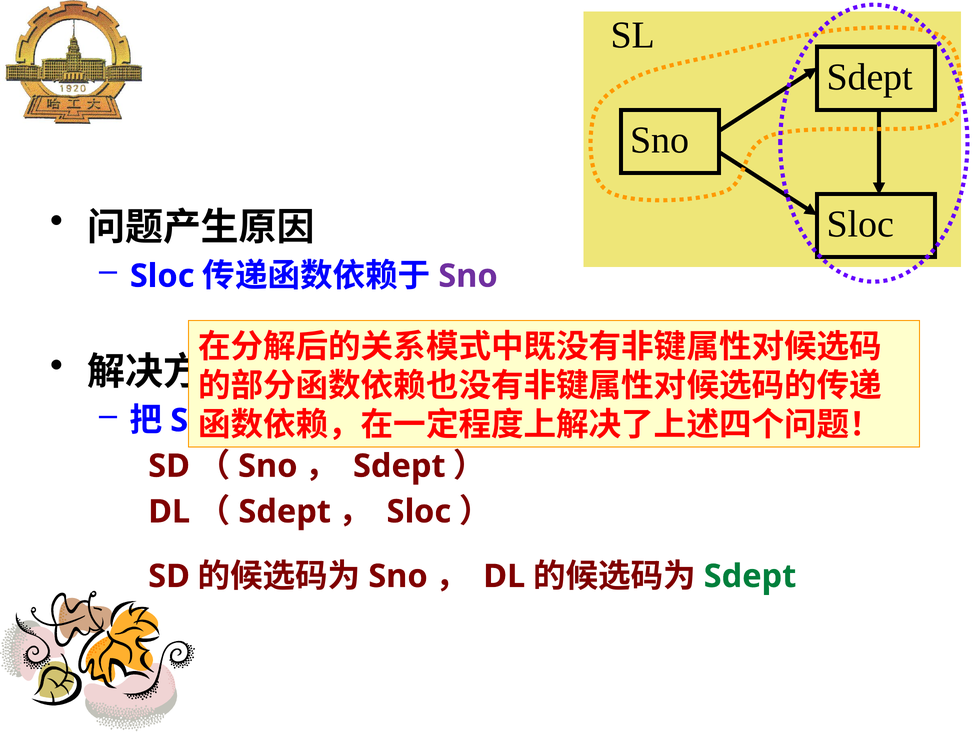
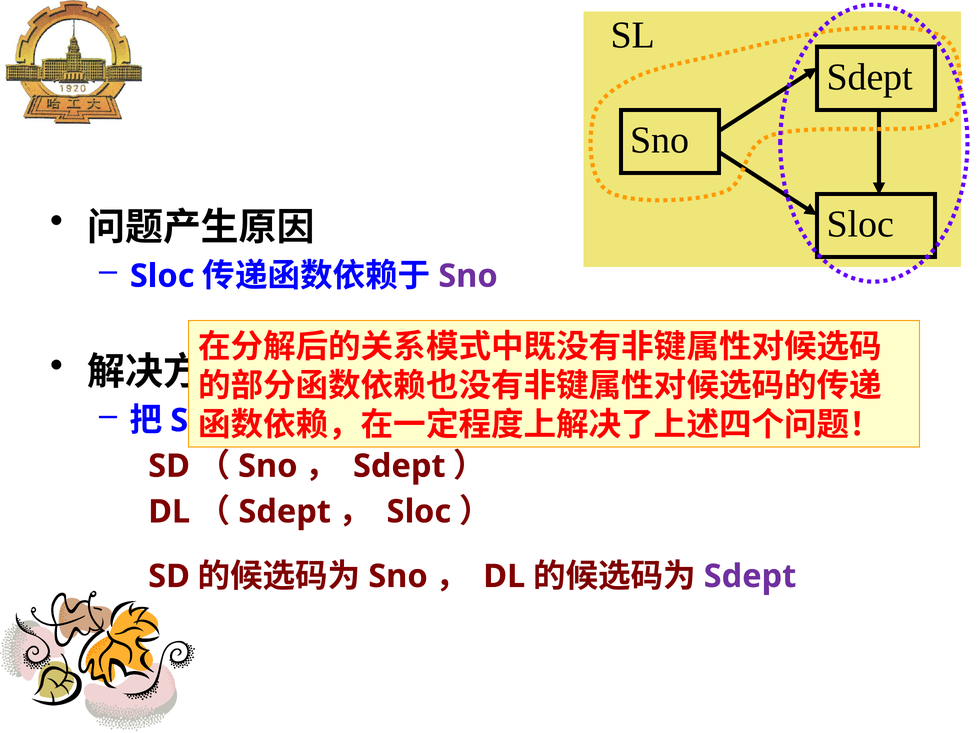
Sdept at (750, 576) colour: green -> purple
